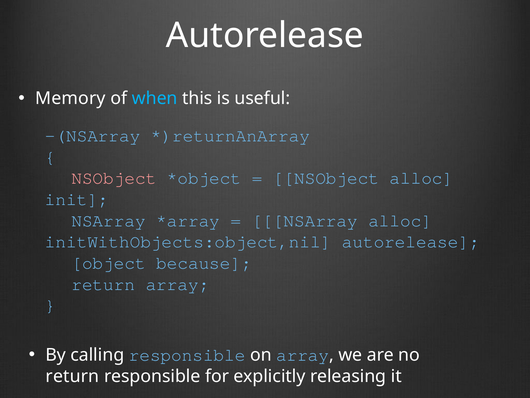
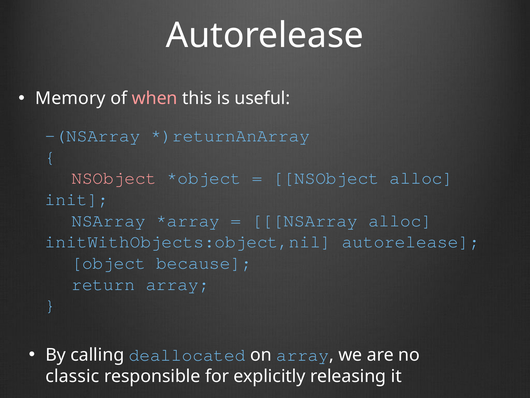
when colour: light blue -> pink
calling responsible: responsible -> deallocated
return at (72, 376): return -> classic
